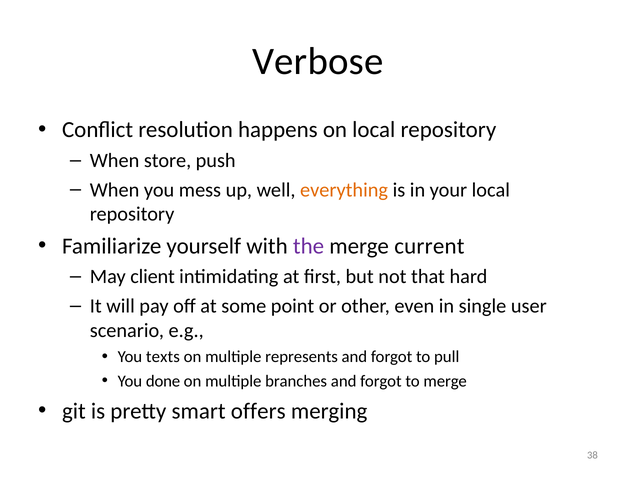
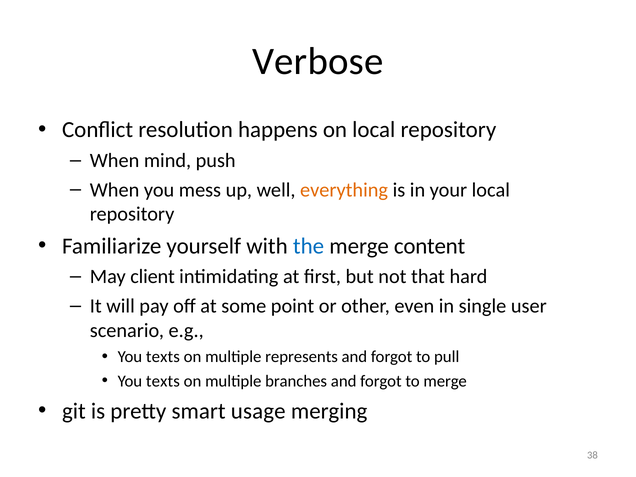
store: store -> mind
the colour: purple -> blue
current: current -> content
done at (163, 381): done -> texts
offers: offers -> usage
